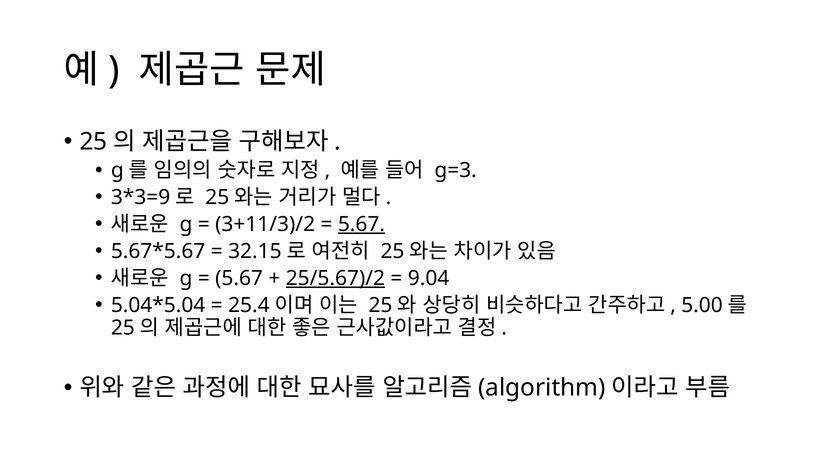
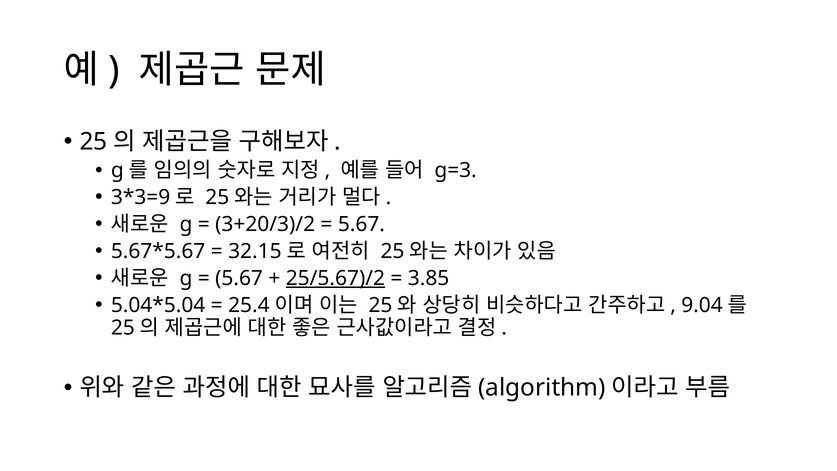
3+11/3)/2: 3+11/3)/2 -> 3+20/3)/2
5.67 at (361, 224) underline: present -> none
9.04: 9.04 -> 3.85
5.00: 5.00 -> 9.04
